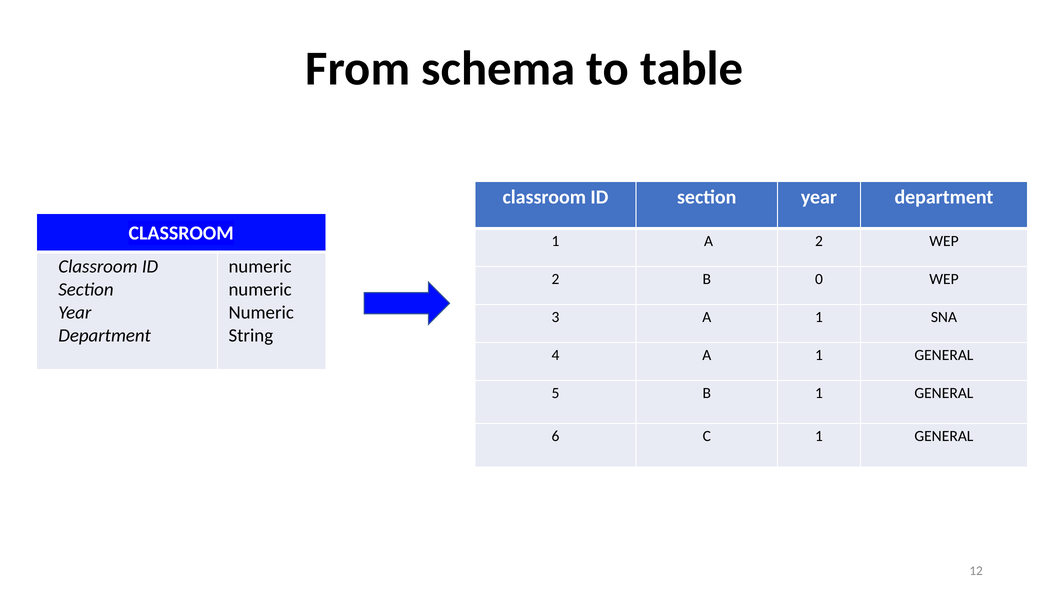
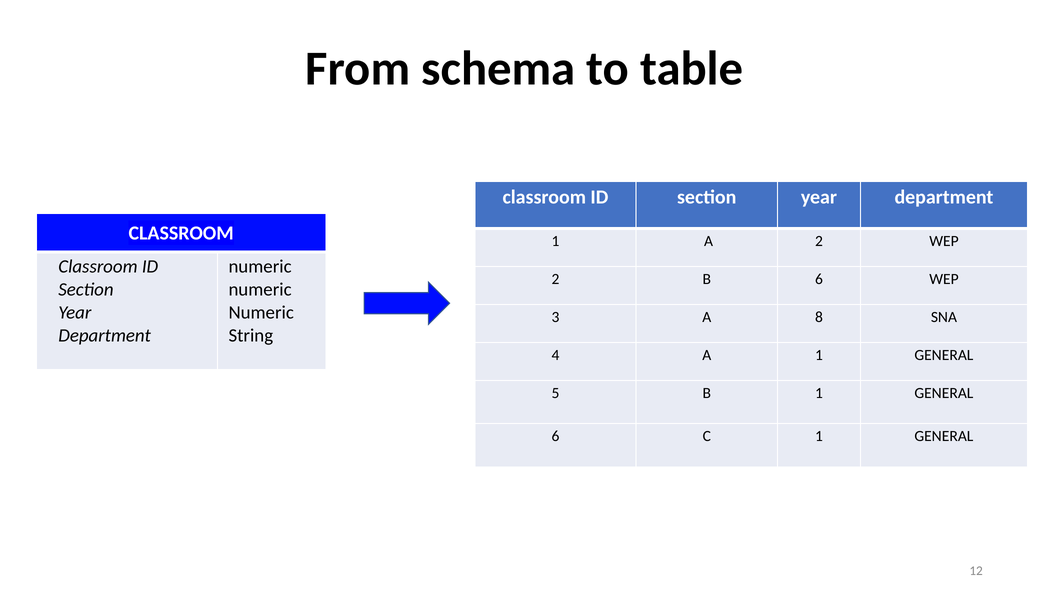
B 0: 0 -> 6
3 A 1: 1 -> 8
